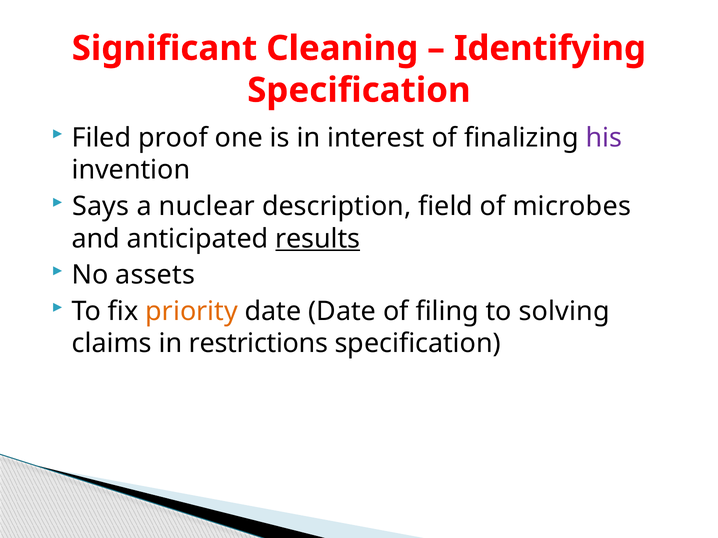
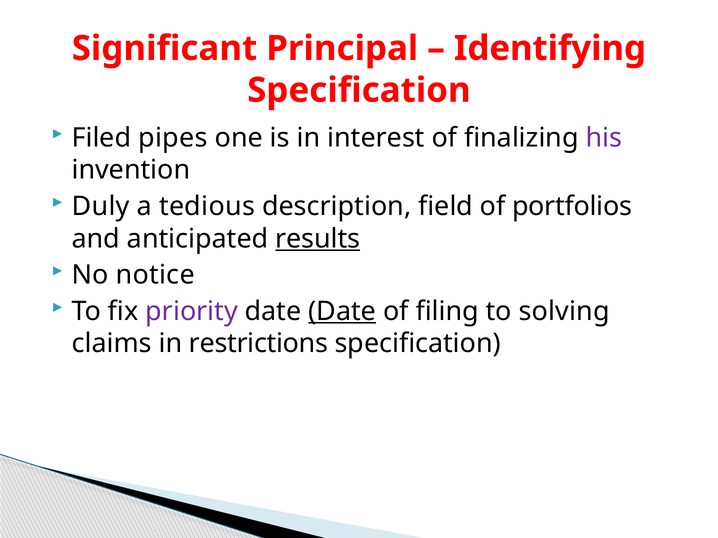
Cleaning: Cleaning -> Principal
proof: proof -> pipes
Says: Says -> Duly
nuclear: nuclear -> tedious
microbes: microbes -> portfolios
assets: assets -> notice
priority colour: orange -> purple
Date at (342, 312) underline: none -> present
